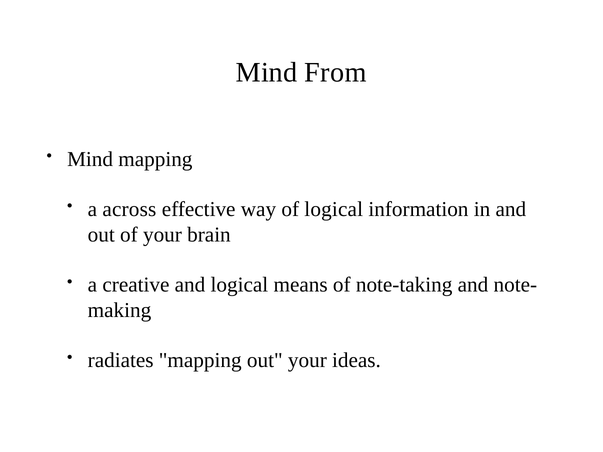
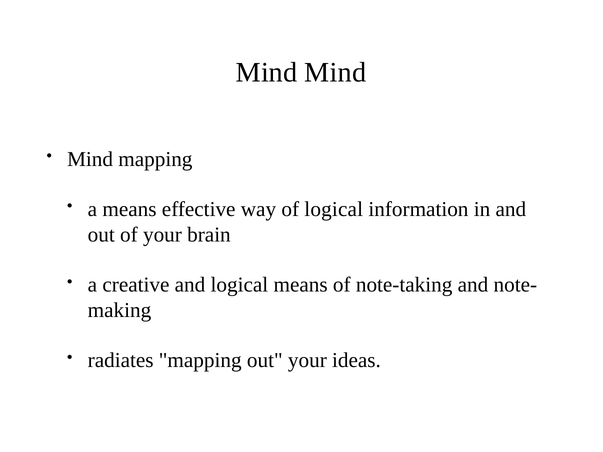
Mind From: From -> Mind
a across: across -> means
